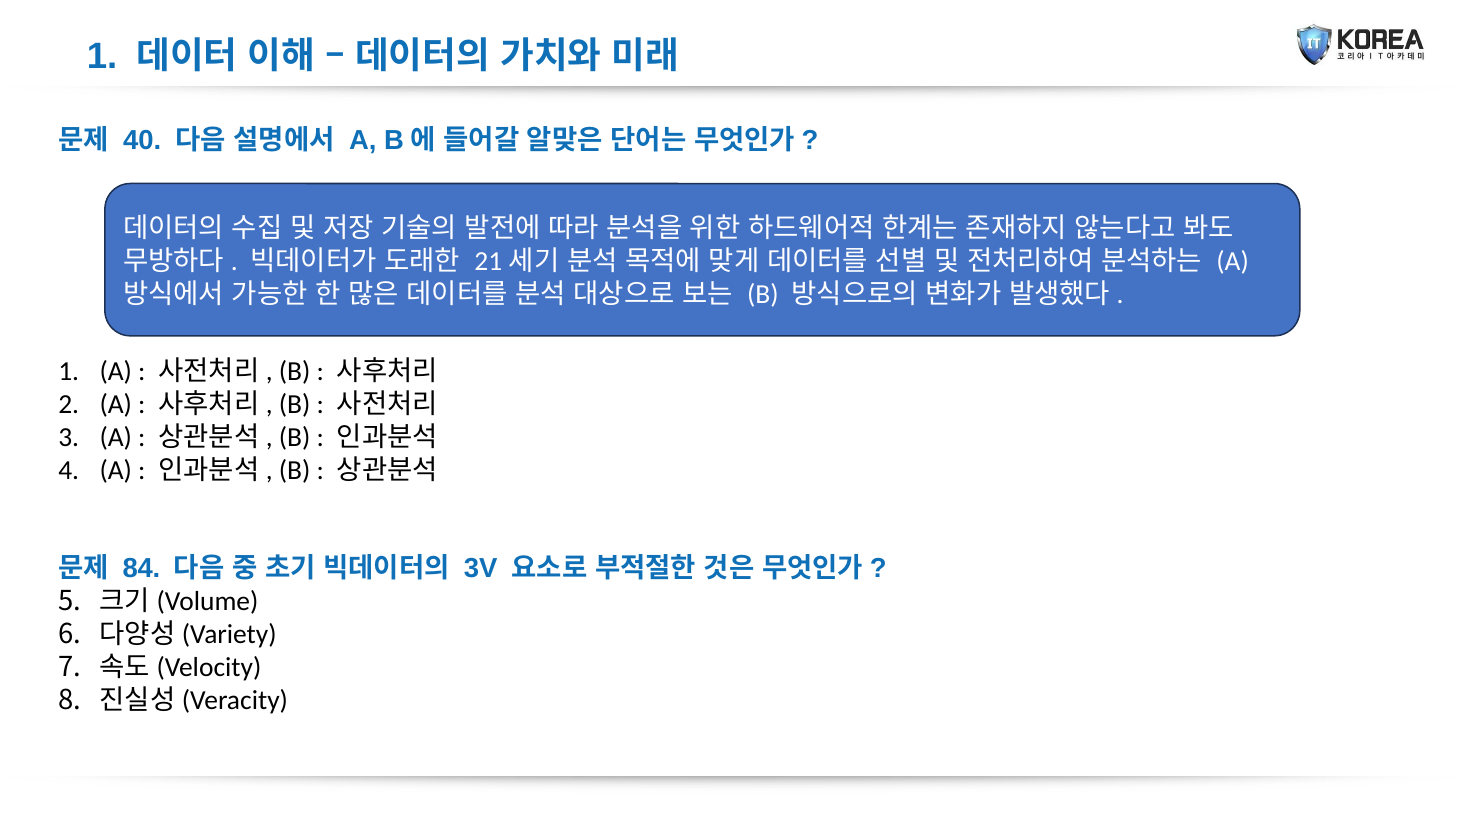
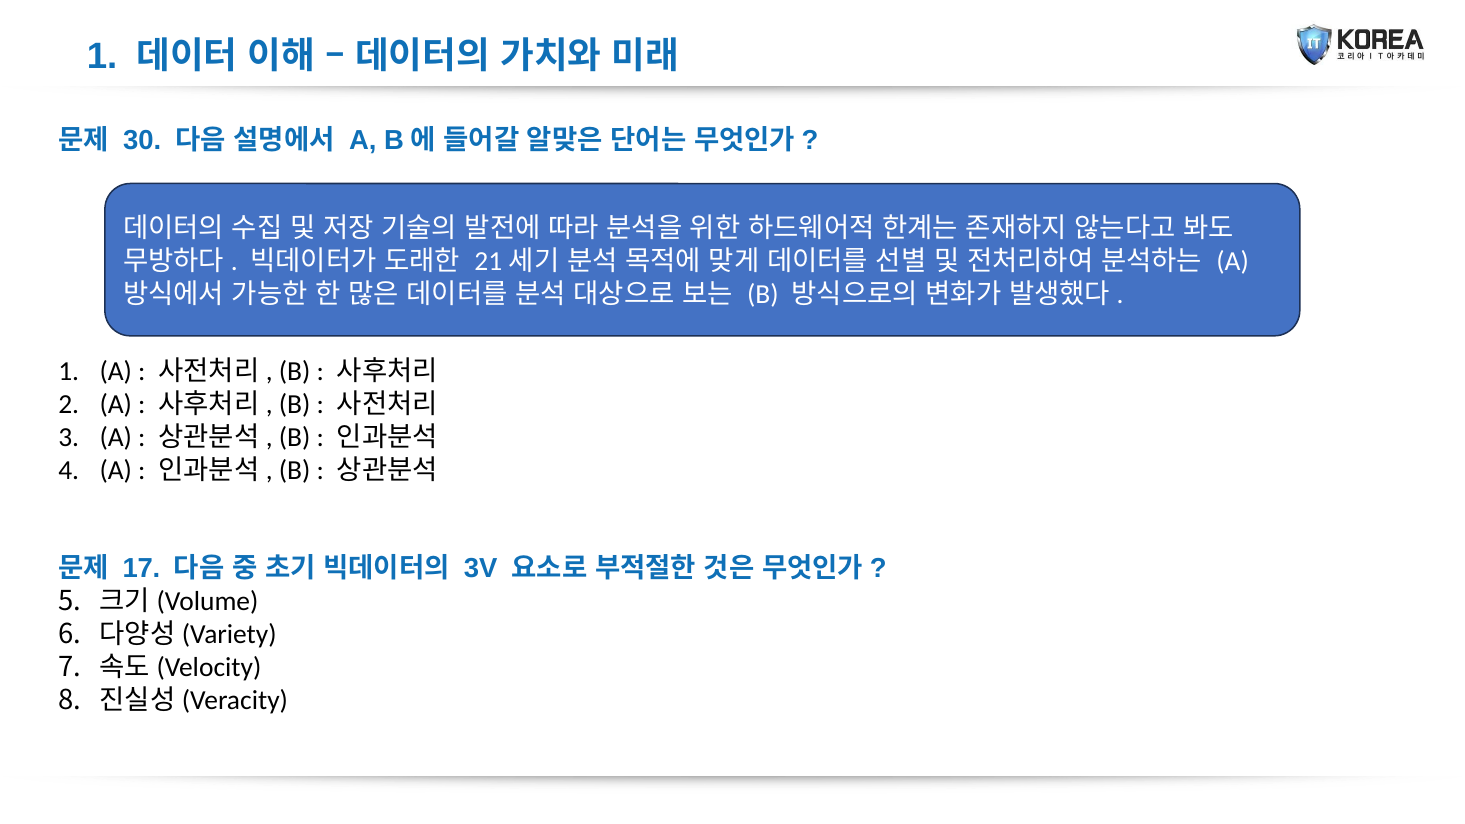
40: 40 -> 30
84: 84 -> 17
